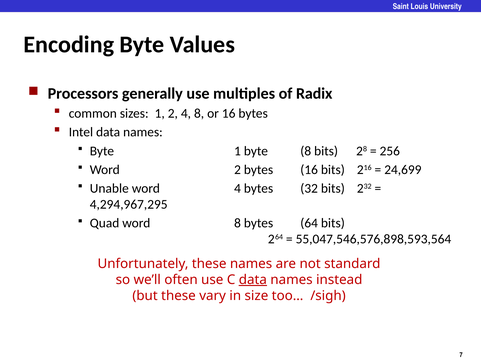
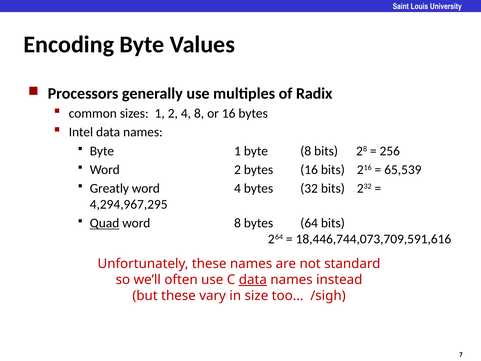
24,699: 24,699 -> 65,539
Unable: Unable -> Greatly
Quad underline: none -> present
55,047,546,576,898,593,564: 55,047,546,576,898,593,564 -> 18,446,744,073,709,591,616
